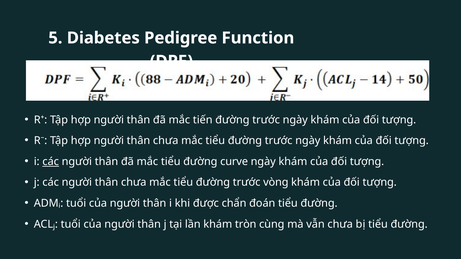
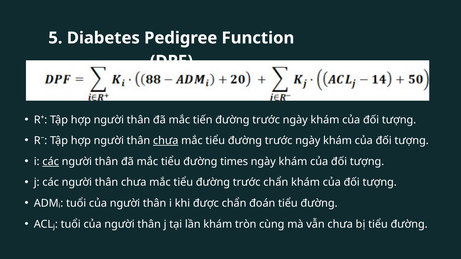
chưa at (166, 141) underline: none -> present
curve: curve -> times
trước vòng: vòng -> chẩn
